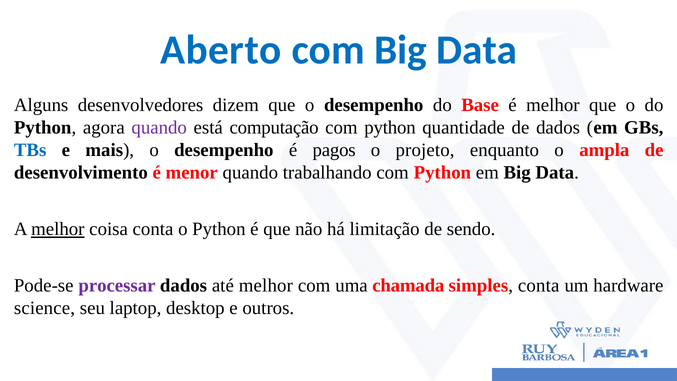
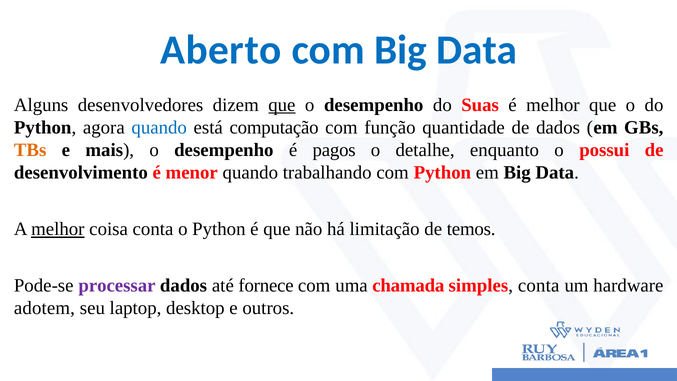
que at (282, 105) underline: none -> present
Base: Base -> Suas
quando at (159, 127) colour: purple -> blue
python at (390, 127): python -> função
TBs colour: blue -> orange
projeto: projeto -> detalhe
ampla: ampla -> possui
sendo: sendo -> temos
até melhor: melhor -> fornece
science: science -> adotem
